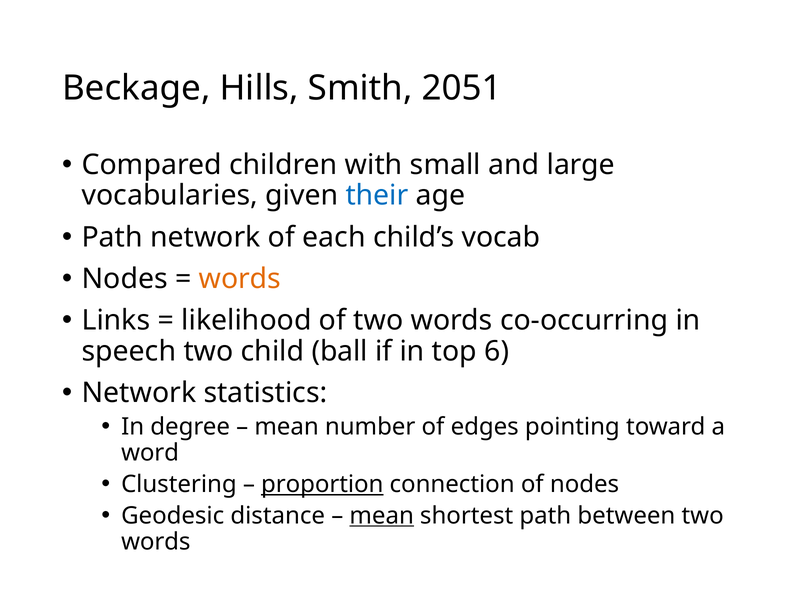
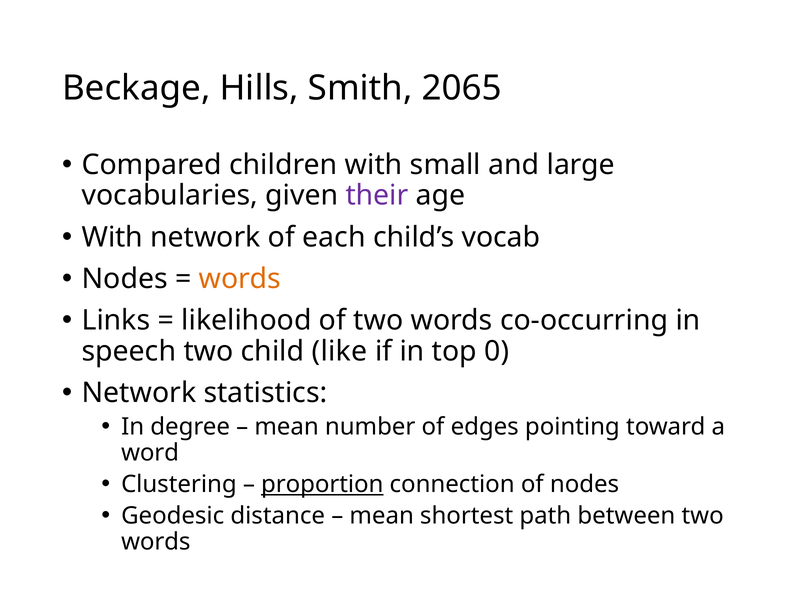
2051: 2051 -> 2065
their colour: blue -> purple
Path at (112, 237): Path -> With
ball: ball -> like
6: 6 -> 0
mean at (382, 516) underline: present -> none
